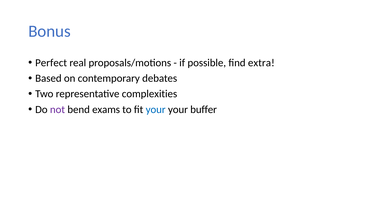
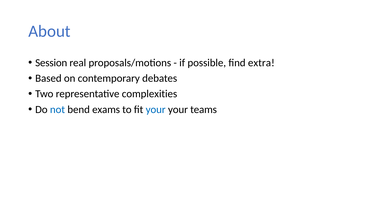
Bonus: Bonus -> About
Perfect: Perfect -> Session
not colour: purple -> blue
buffer: buffer -> teams
